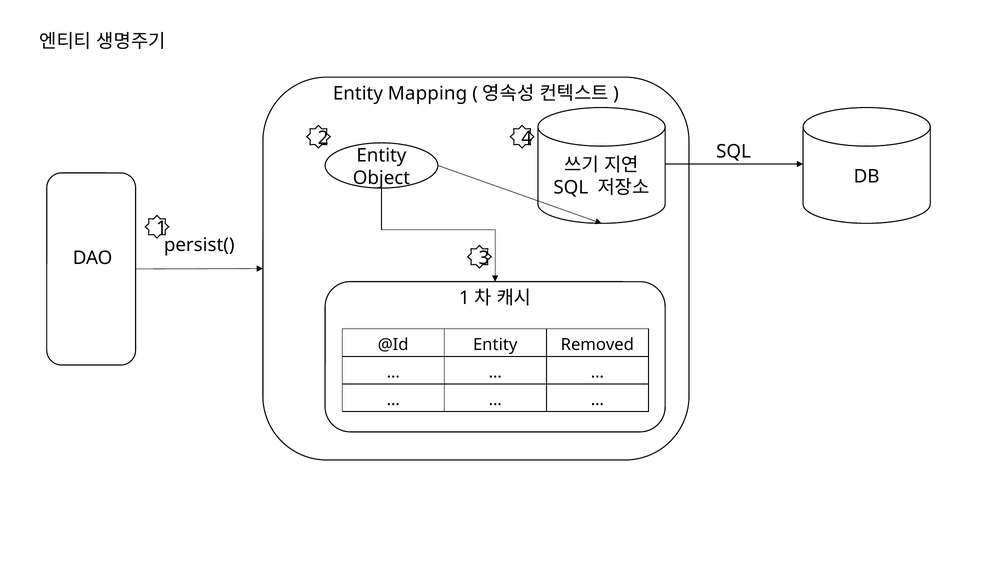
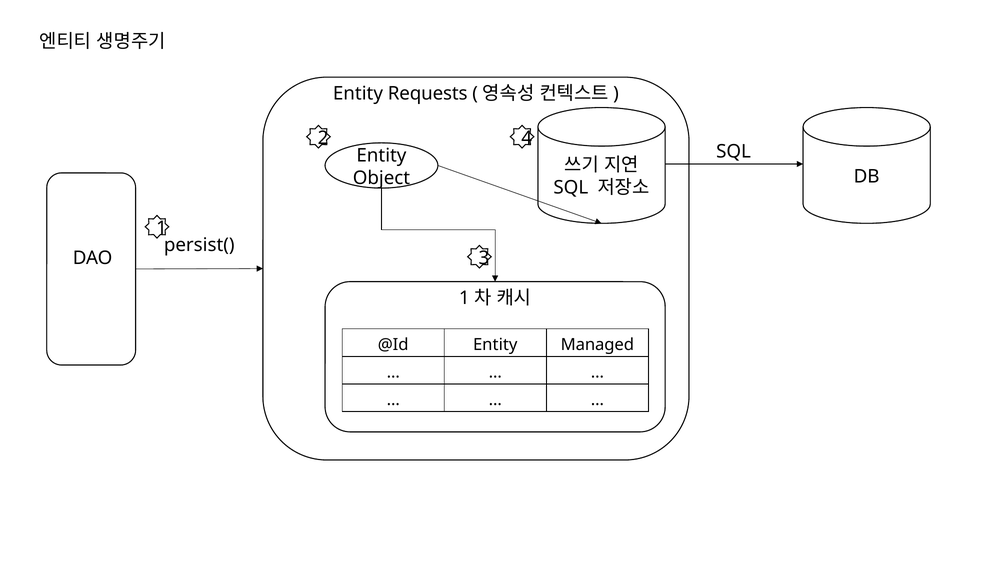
Mapping: Mapping -> Requests
Removed: Removed -> Managed
